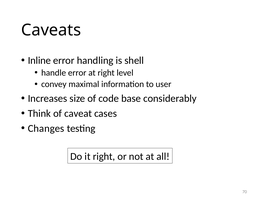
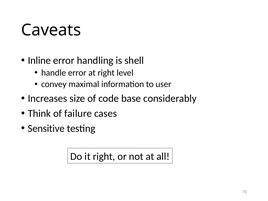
caveat: caveat -> failure
Changes: Changes -> Sensitive
